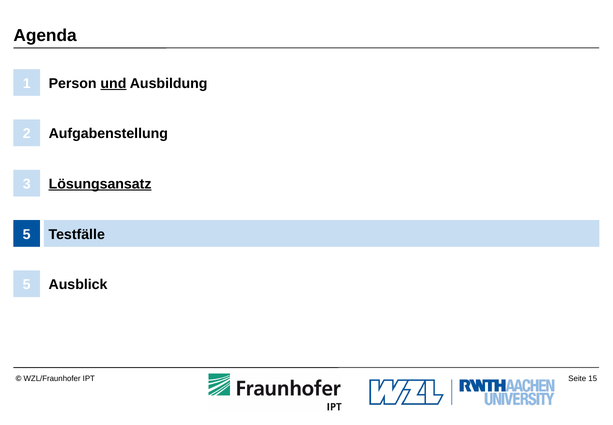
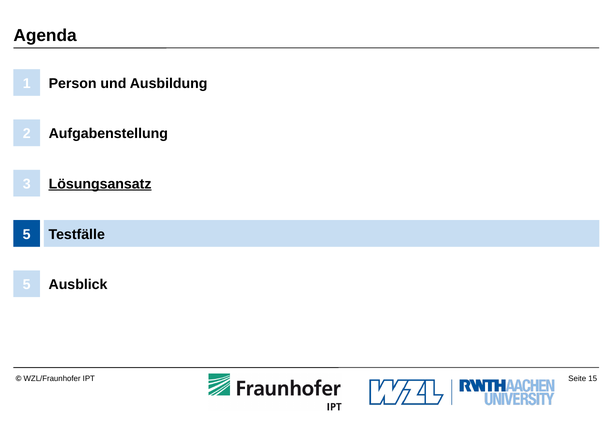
und underline: present -> none
